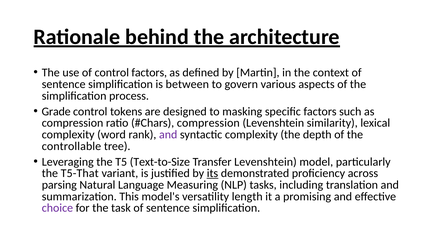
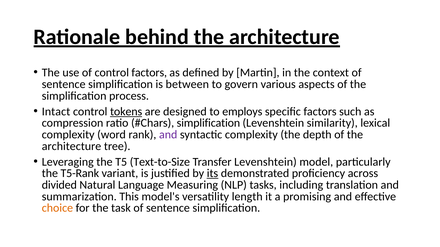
Grade: Grade -> Intact
tokens underline: none -> present
masking: masking -> employs
compression at (208, 123): compression -> simplification
controllable at (71, 146): controllable -> architecture
T5-That: T5-That -> T5-Rank
parsing: parsing -> divided
choice colour: purple -> orange
